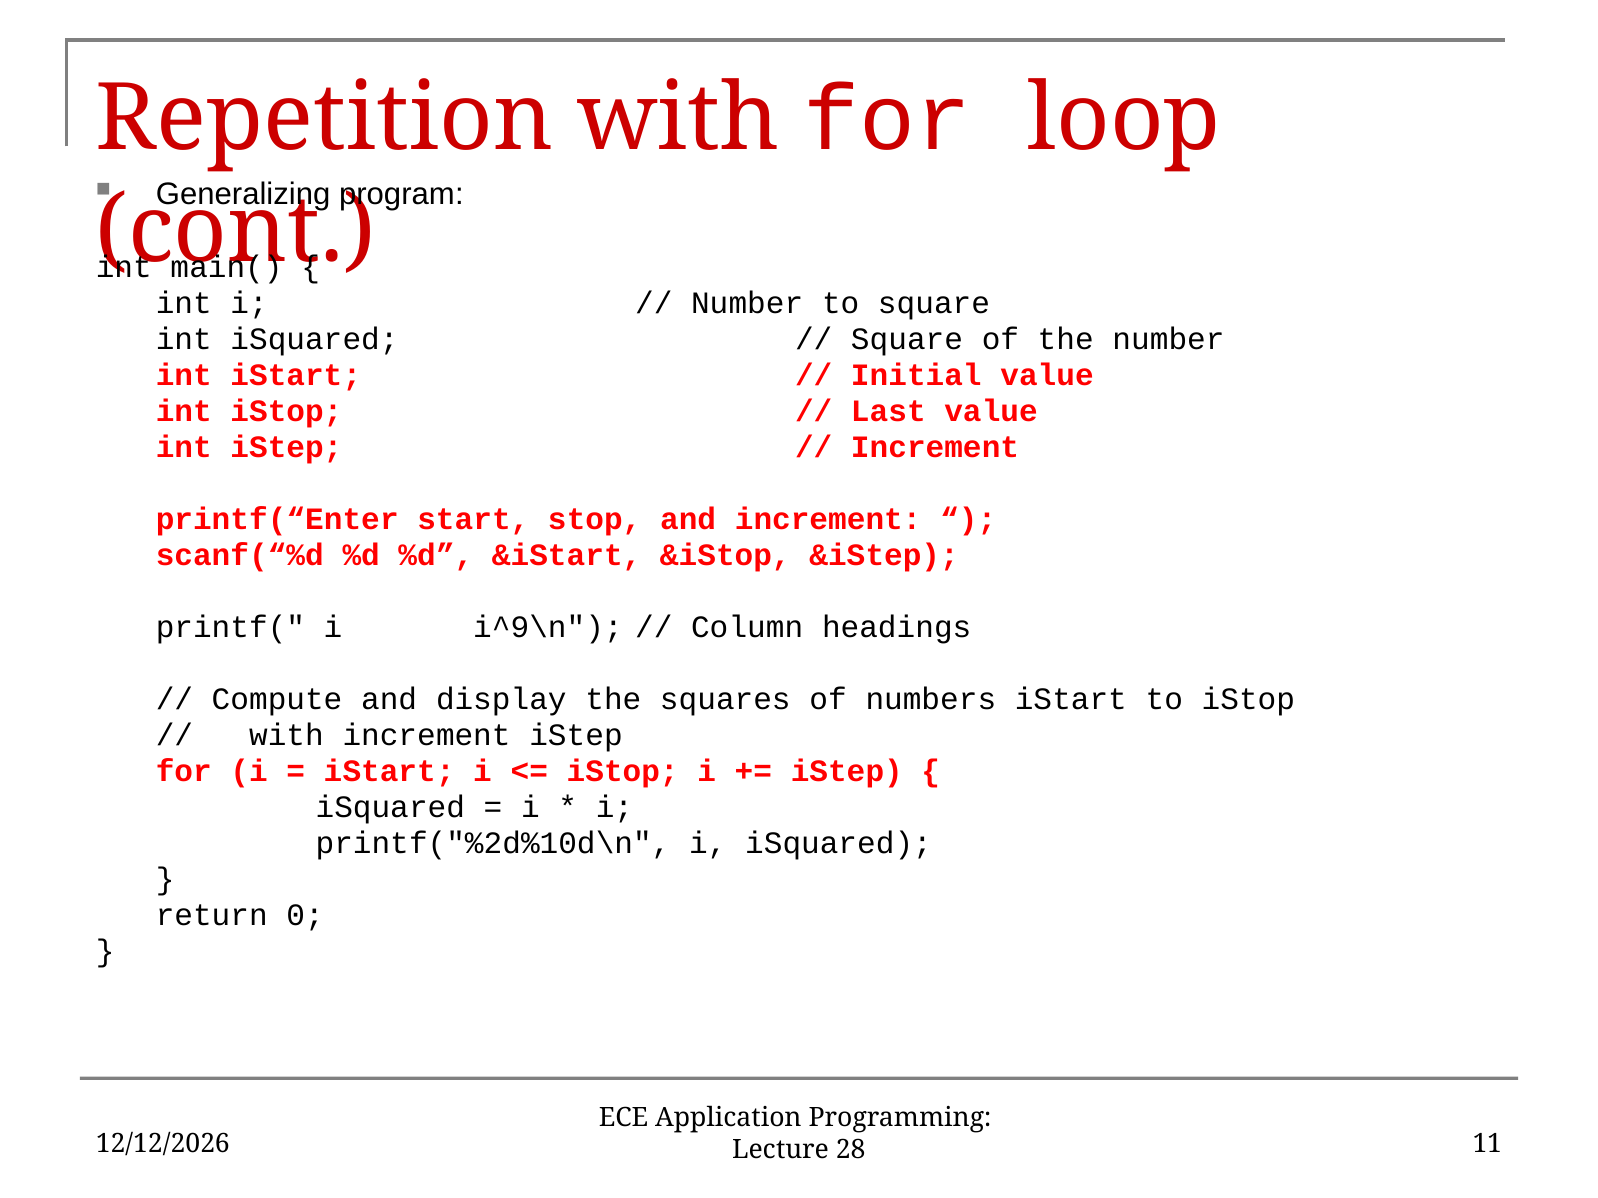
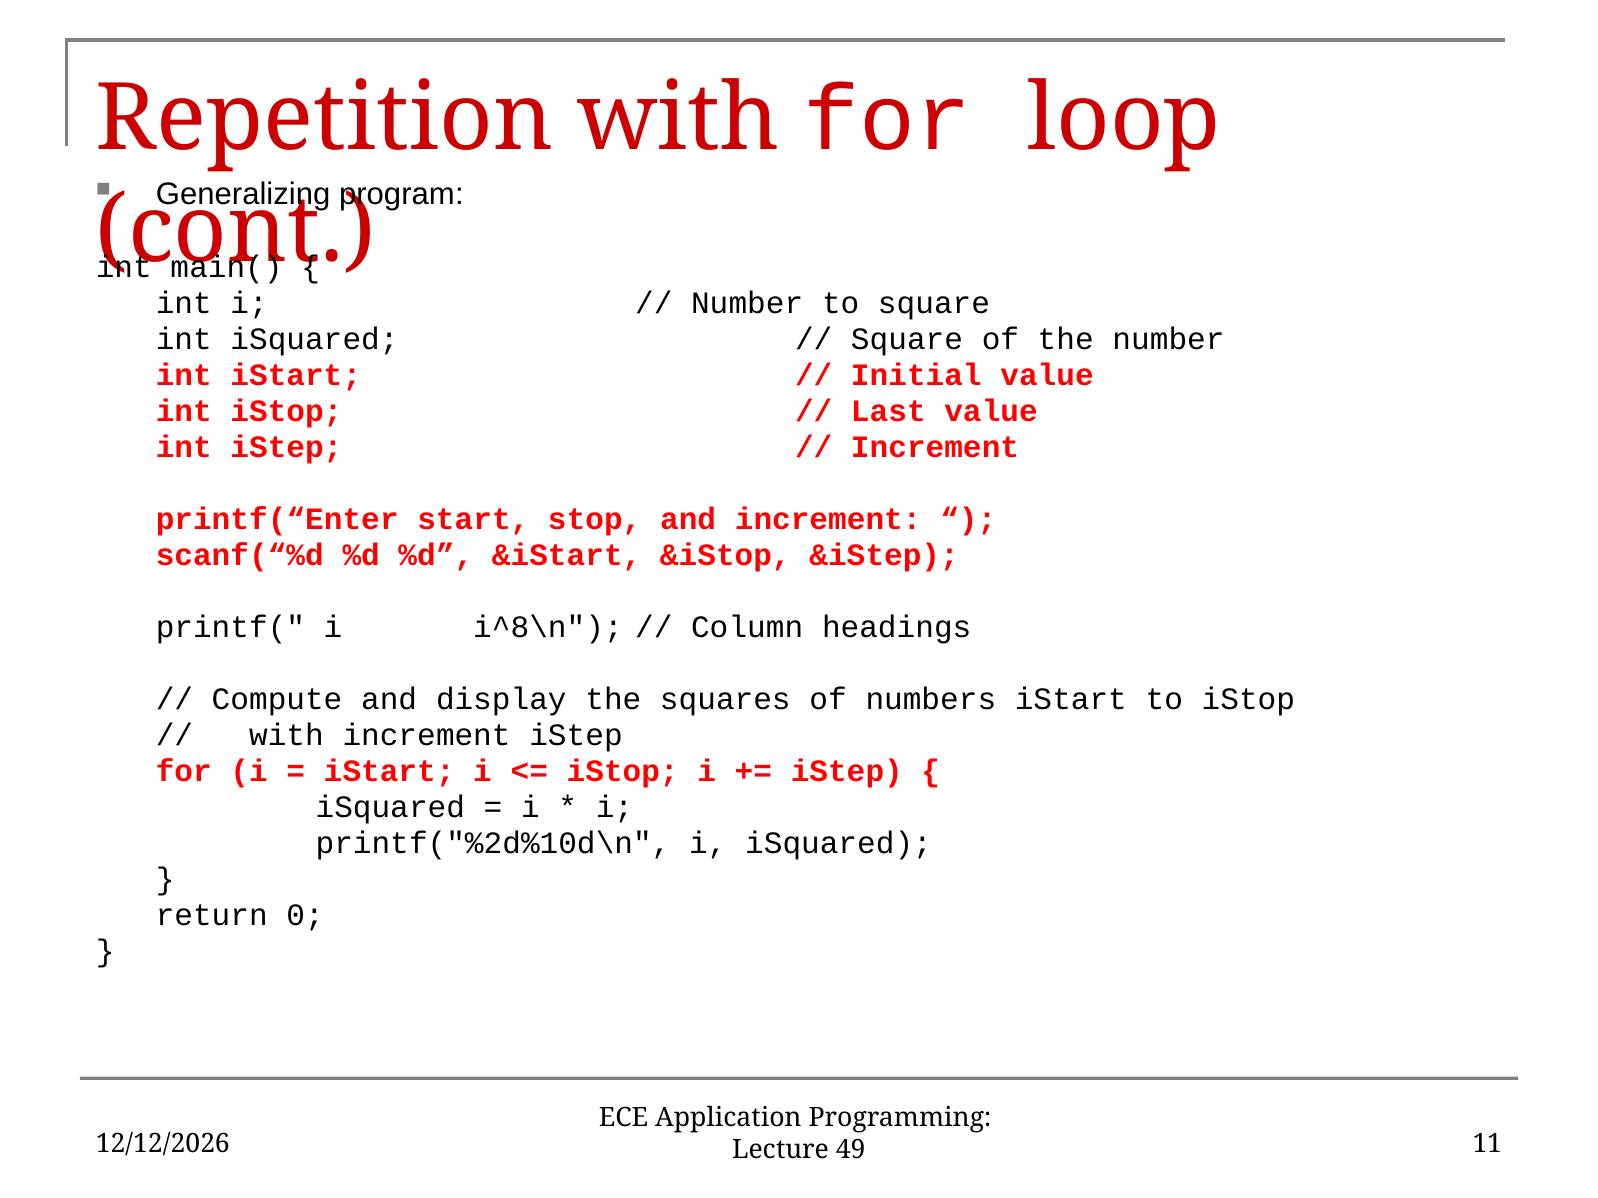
i^9\n: i^9\n -> i^8\n
28: 28 -> 49
